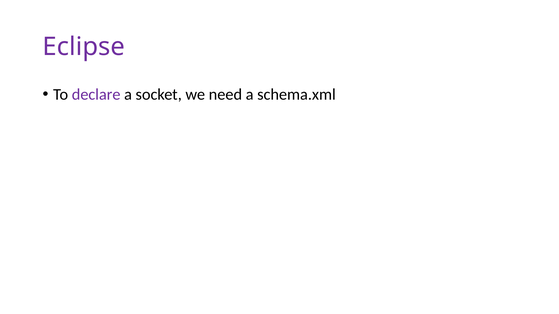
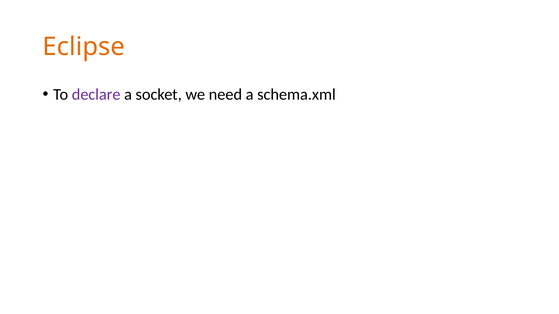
Eclipse colour: purple -> orange
